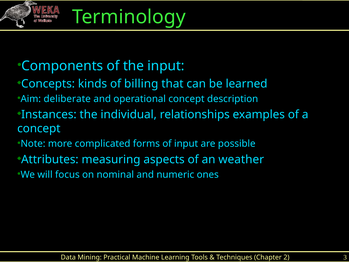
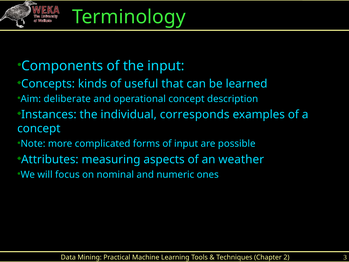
billing: billing -> useful
relationships: relationships -> corresponds
